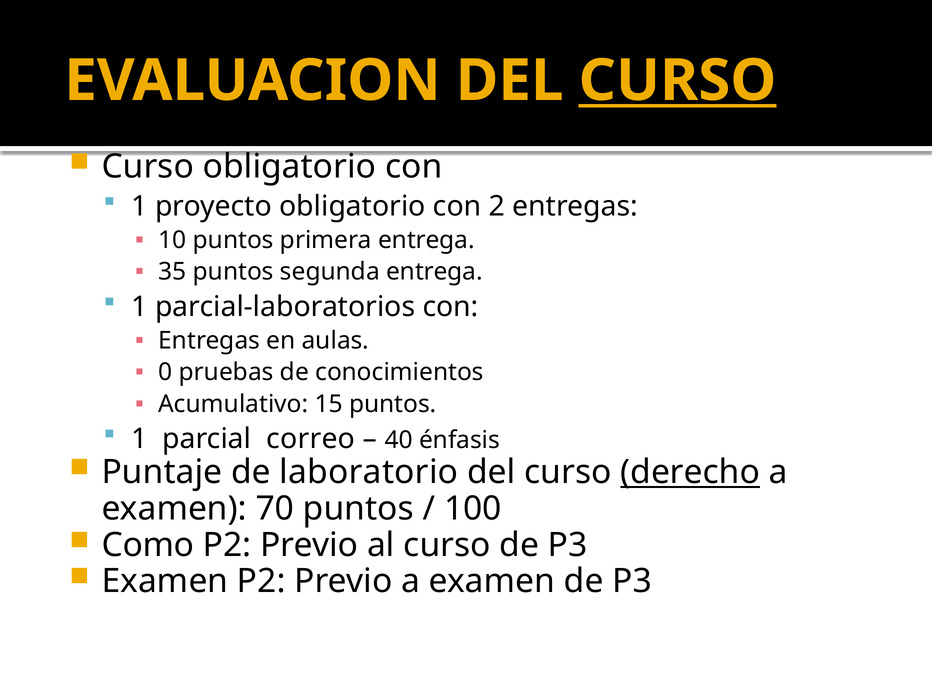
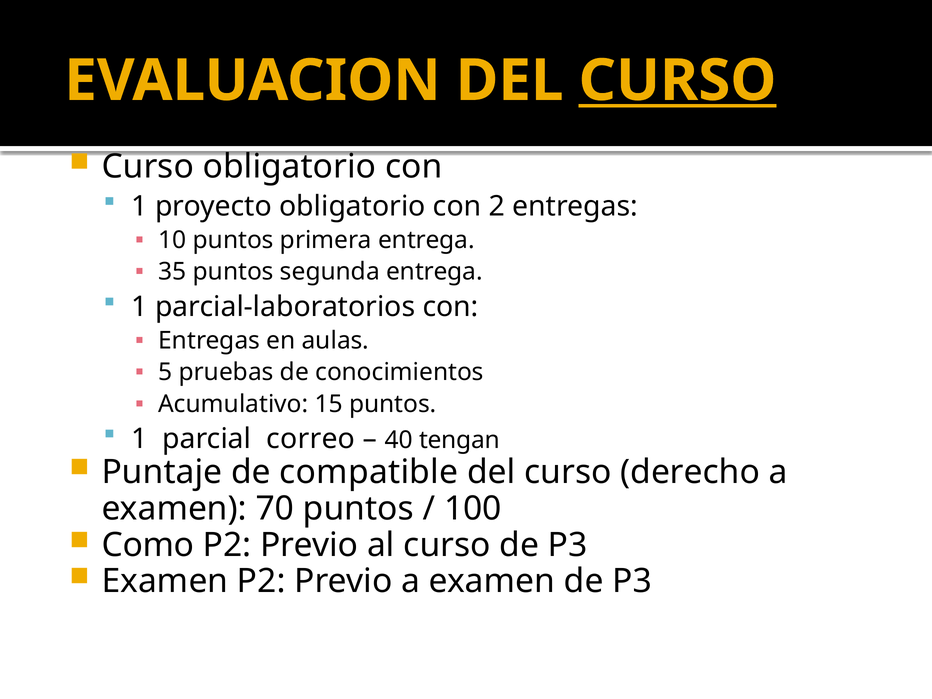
0: 0 -> 5
énfasis: énfasis -> tengan
laboratorio: laboratorio -> compatible
derecho underline: present -> none
